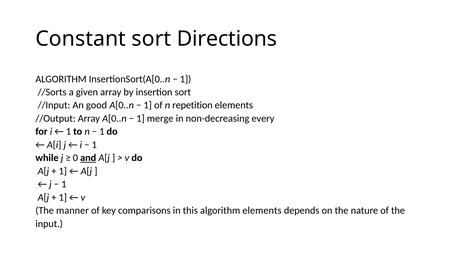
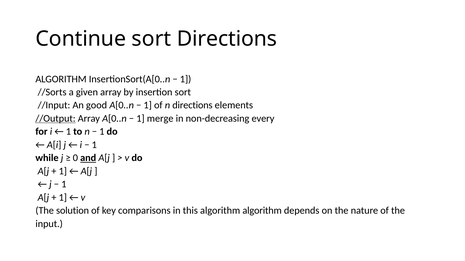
Constant: Constant -> Continue
n repetition: repetition -> directions
//Output underline: none -> present
manner: manner -> solution
algorithm elements: elements -> algorithm
